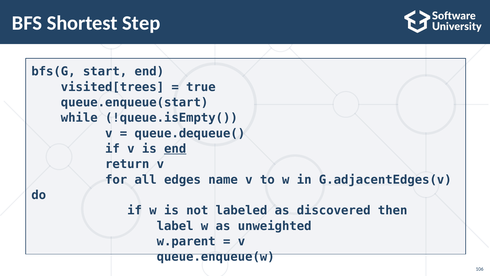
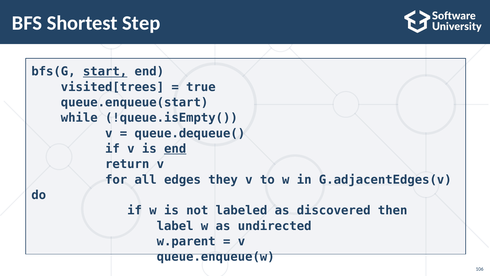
start underline: none -> present
name: name -> they
unweighted: unweighted -> undirected
